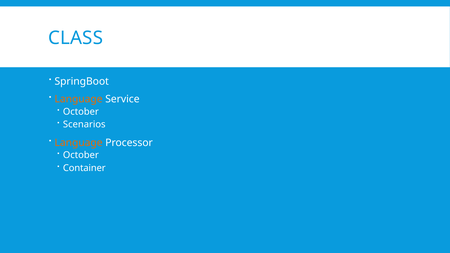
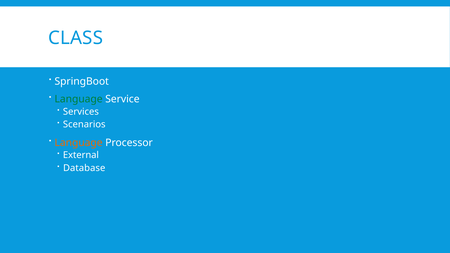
Language at (79, 99) colour: orange -> green
October at (81, 112): October -> Services
October at (81, 155): October -> External
Container: Container -> Database
